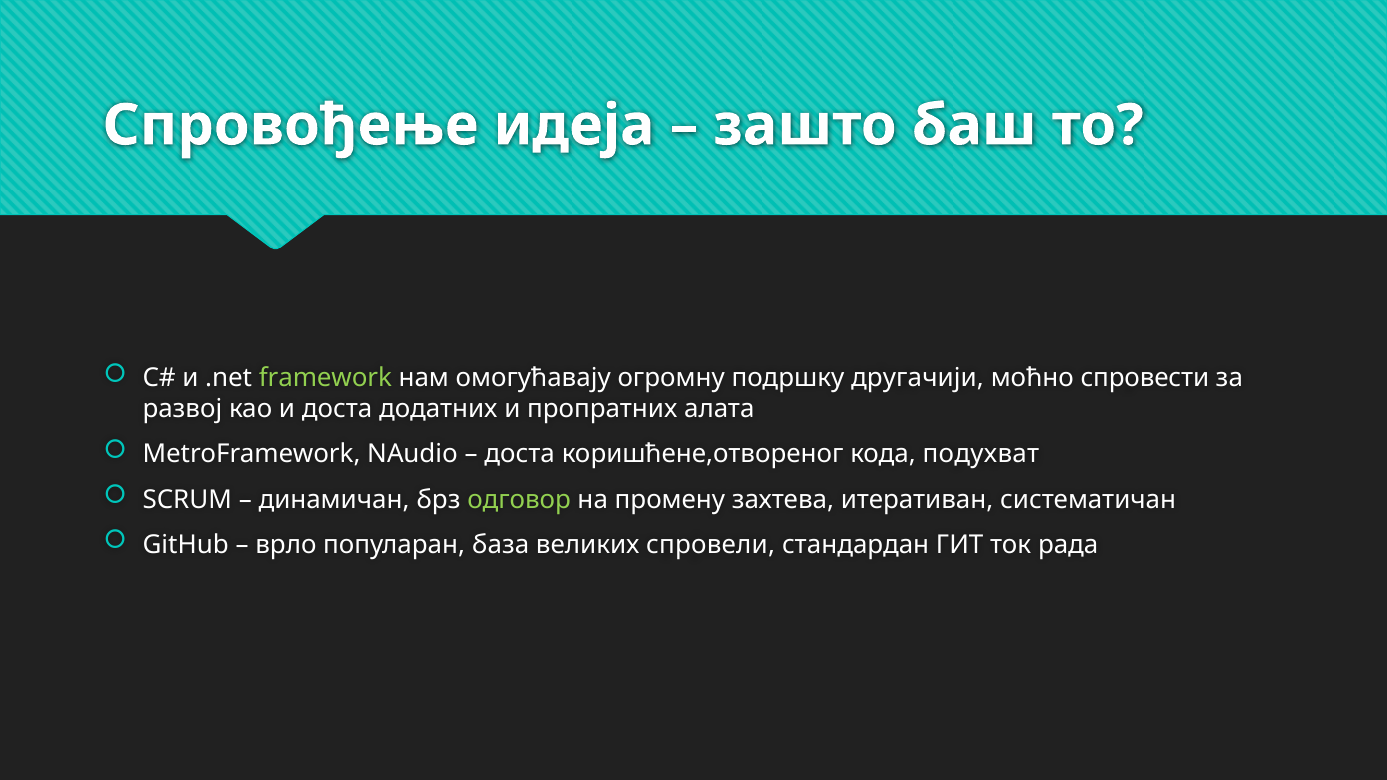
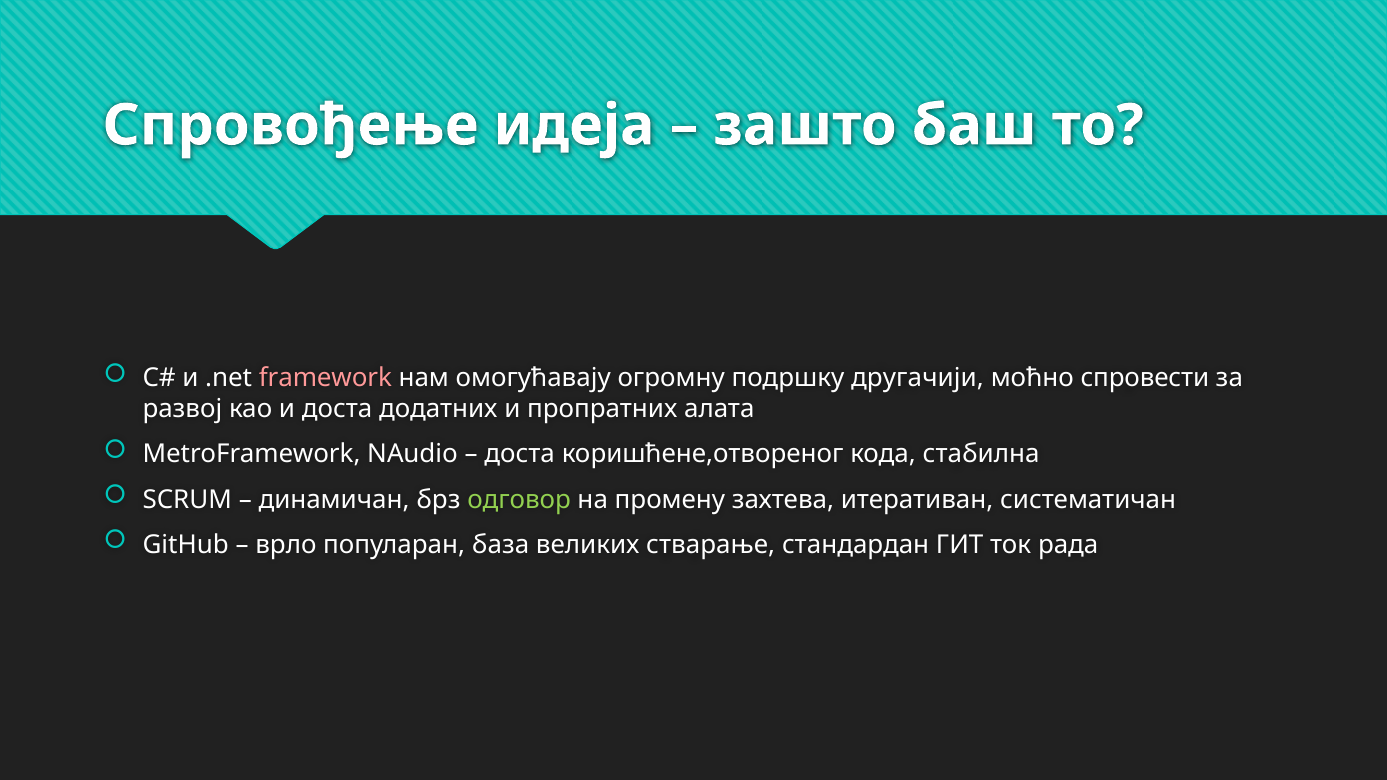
framework colour: light green -> pink
подухват: подухват -> стабилна
спровели: спровели -> стварање
